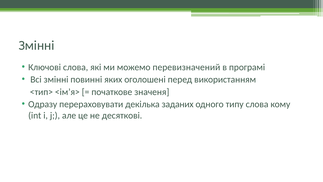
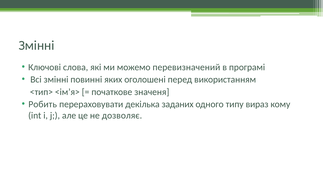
Одразу: Одразу -> Робить
типу слова: слова -> вираз
десяткові: десяткові -> дозволяє
